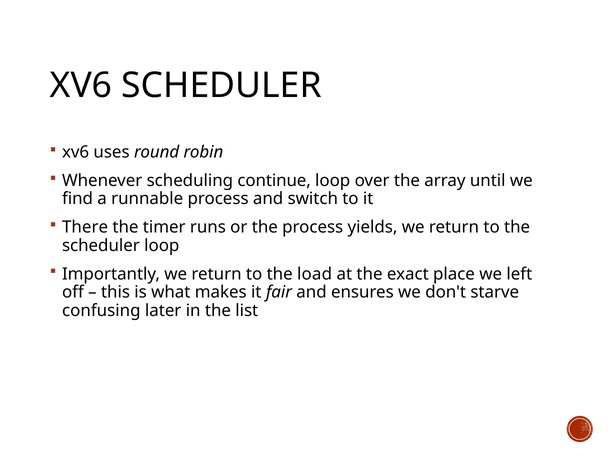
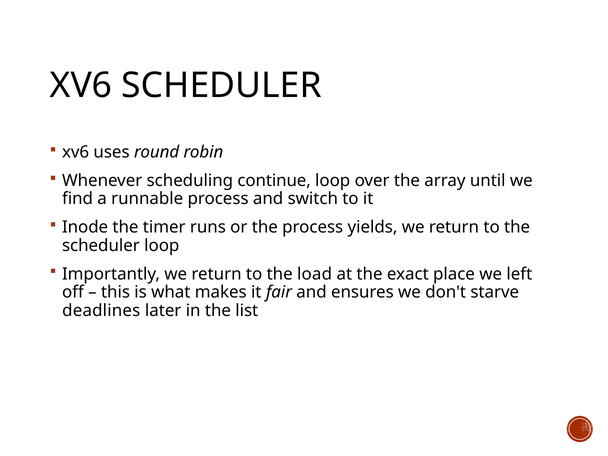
There: There -> Inode
confusing: confusing -> deadlines
